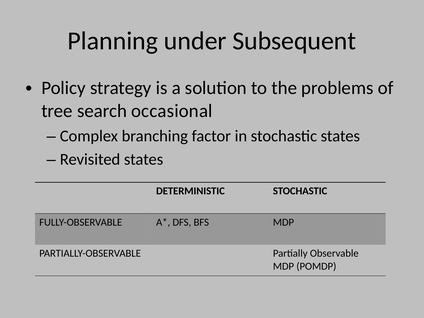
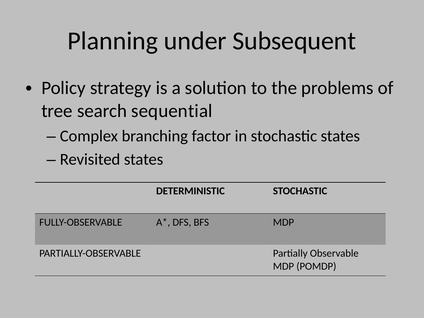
occasional: occasional -> sequential
